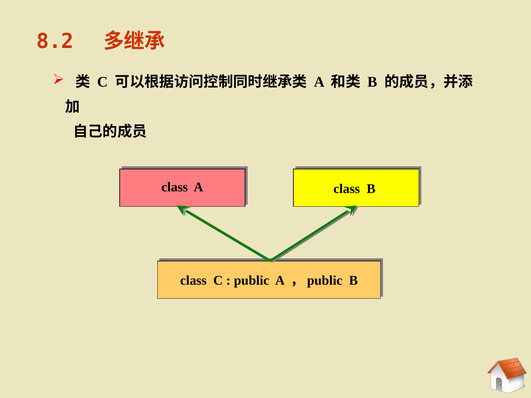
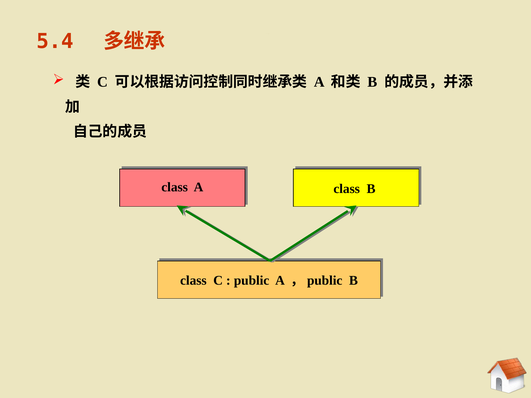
8.2: 8.2 -> 5.4
